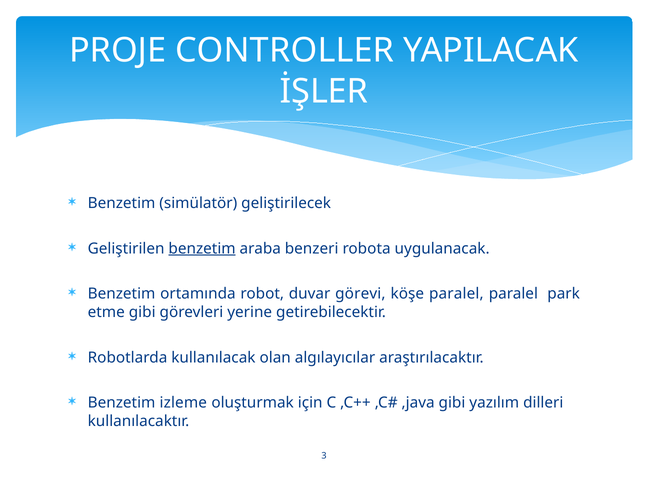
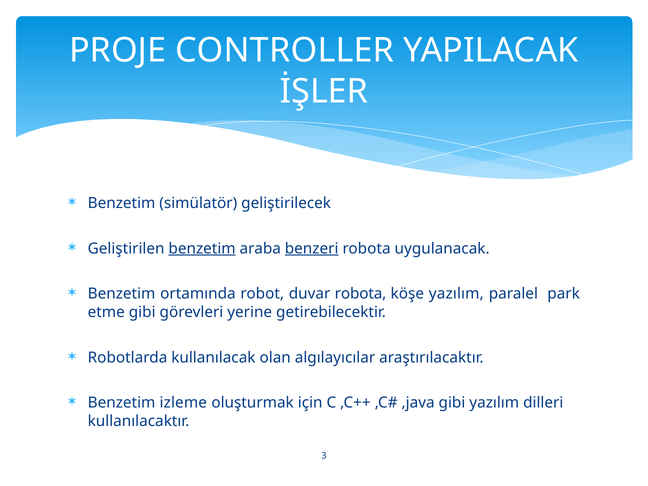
benzeri underline: none -> present
duvar görevi: görevi -> robota
köşe paralel: paralel -> yazılım
